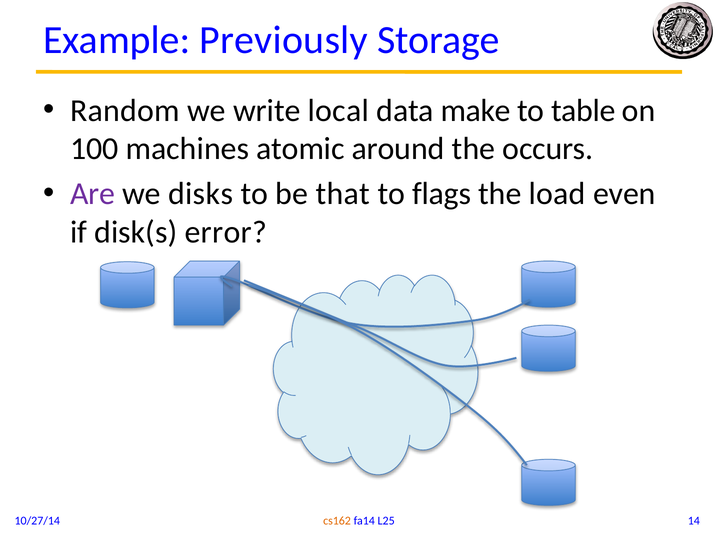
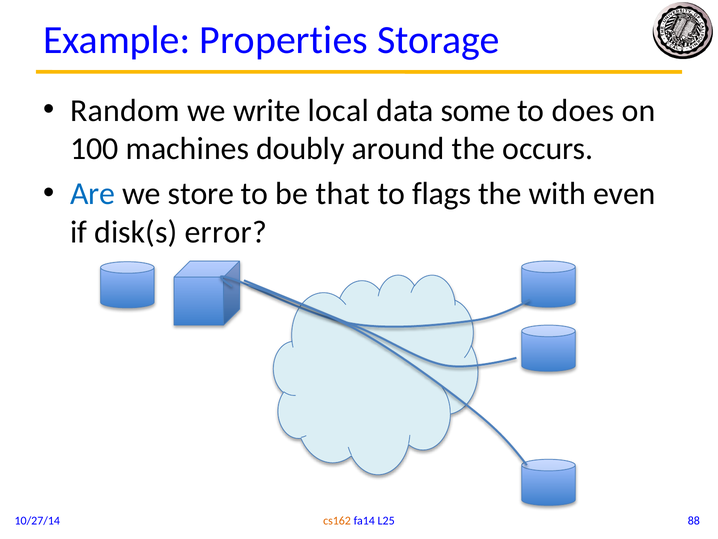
Previously: Previously -> Properties
make: make -> some
table: table -> does
atomic: atomic -> doubly
Are colour: purple -> blue
disks: disks -> store
load: load -> with
14: 14 -> 88
